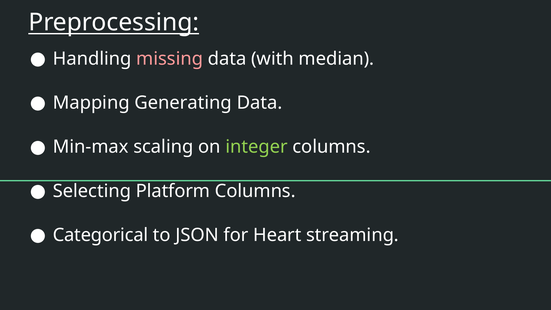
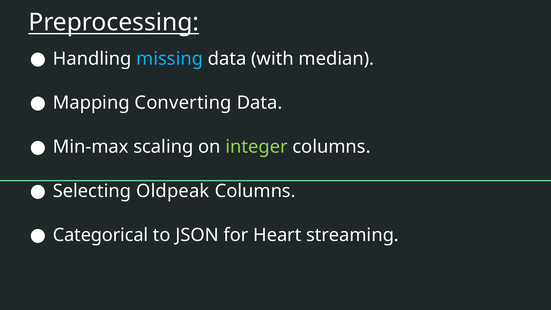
missing colour: pink -> light blue
Generating: Generating -> Converting
Platform: Platform -> Oldpeak
